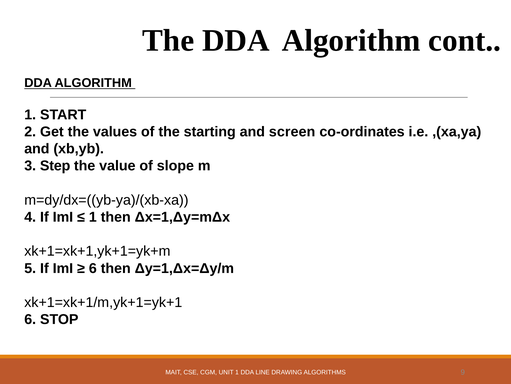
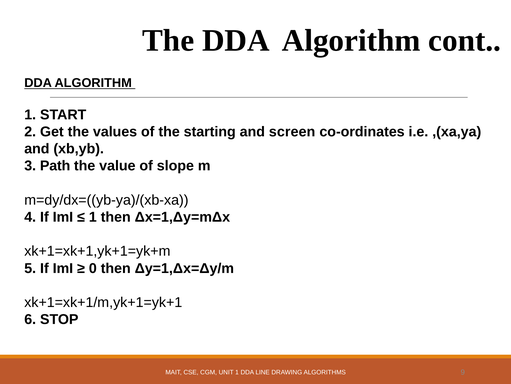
Step: Step -> Path
6 at (93, 268): 6 -> 0
